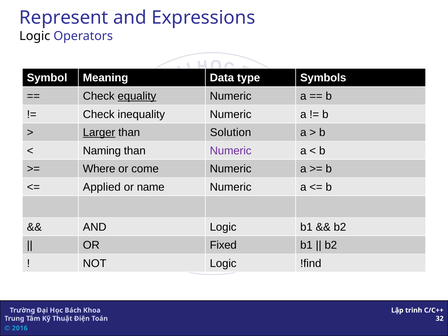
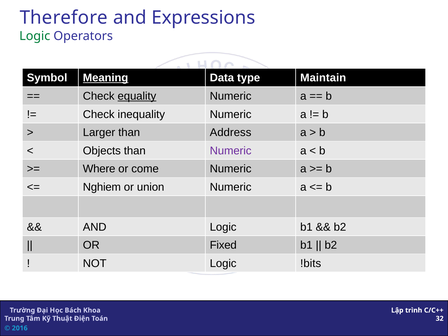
Represent: Represent -> Therefore
Logic at (35, 36) colour: black -> green
Meaning underline: none -> present
Symbols: Symbols -> Maintain
Larger underline: present -> none
Solution: Solution -> Address
Naming: Naming -> Objects
Applied: Applied -> Nghiem
name: name -> union
!find: !find -> !bits
